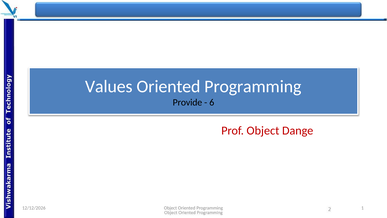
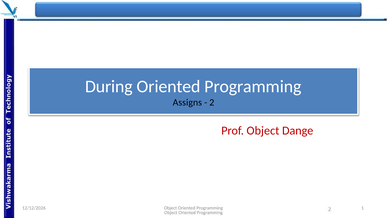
Values: Values -> During
Provide: Provide -> Assigns
6: 6 -> 2
